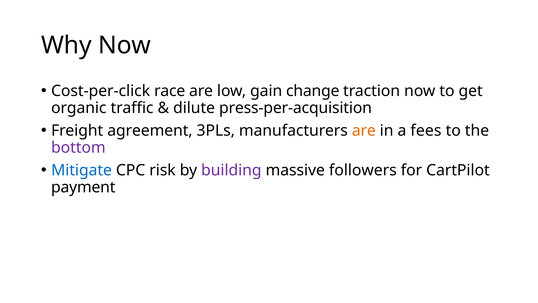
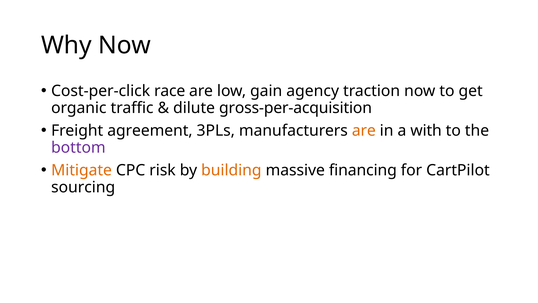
change: change -> agency
press-per-acquisition: press-per-acquisition -> gross-per-acquisition
fees: fees -> with
Mitigate colour: blue -> orange
building colour: purple -> orange
followers: followers -> financing
payment: payment -> sourcing
